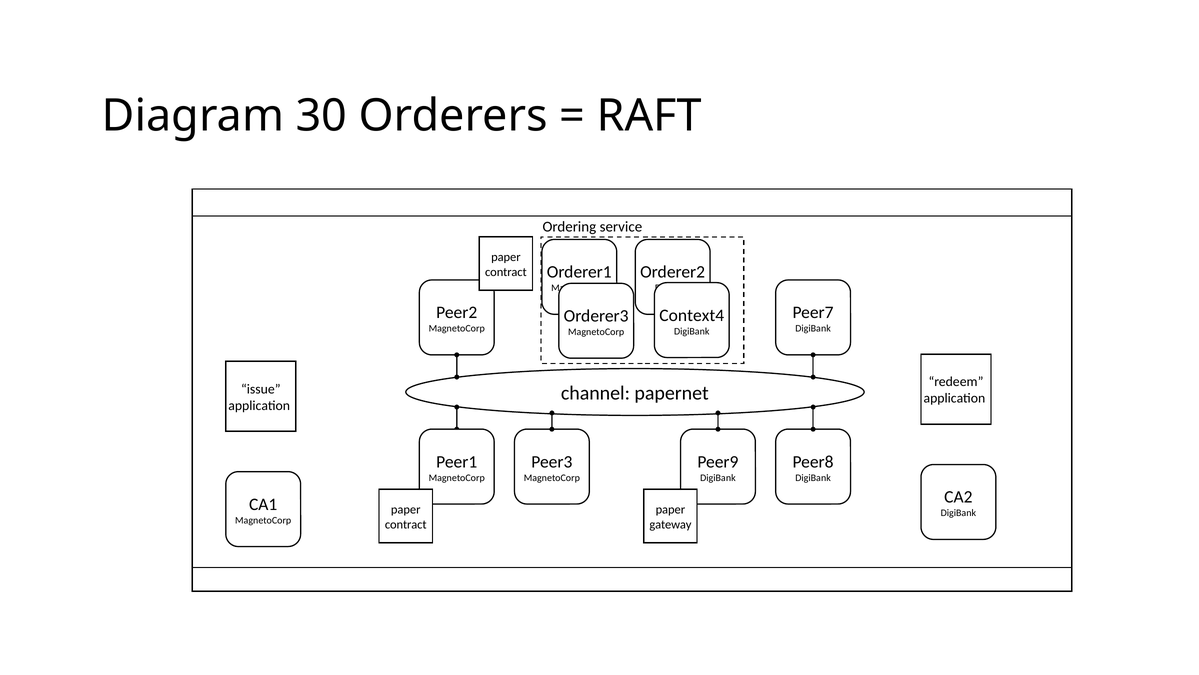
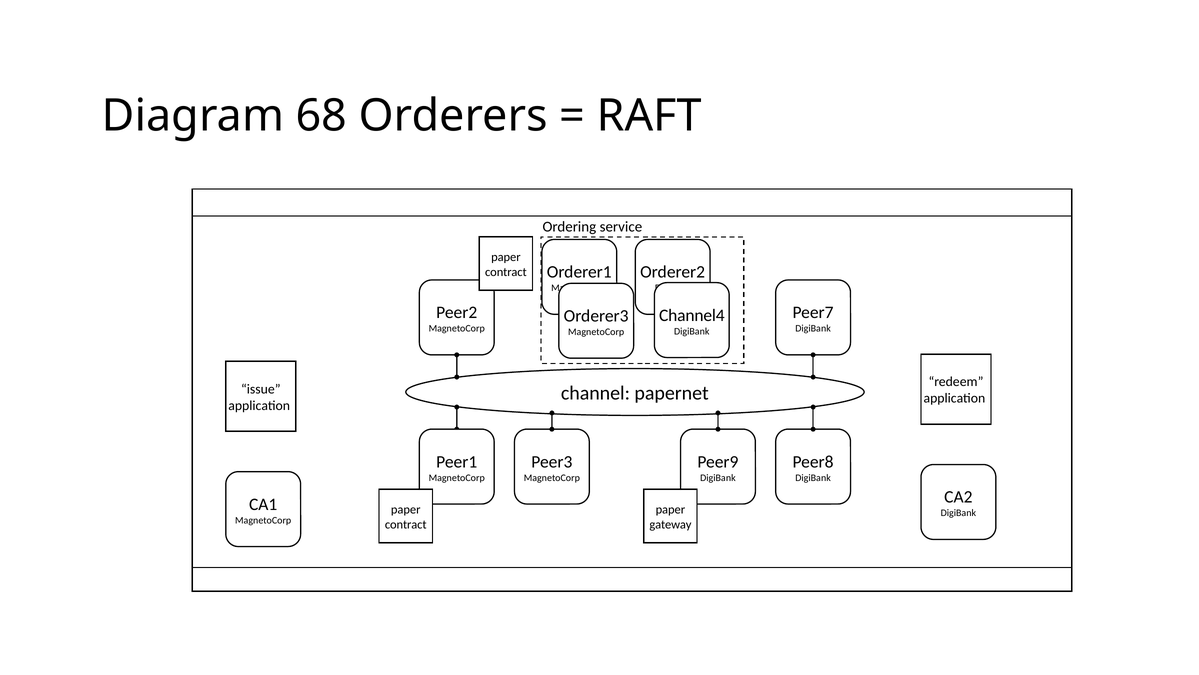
30: 30 -> 68
Context4: Context4 -> Channel4
